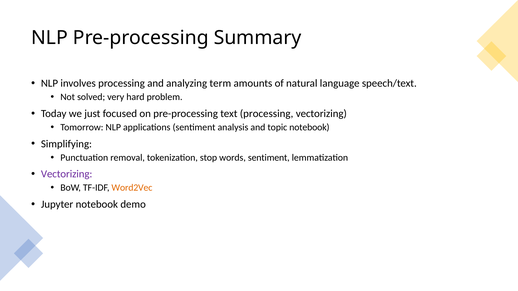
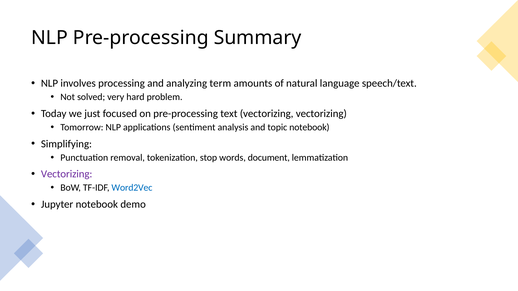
text processing: processing -> vectorizing
words sentiment: sentiment -> document
Word2Vec colour: orange -> blue
